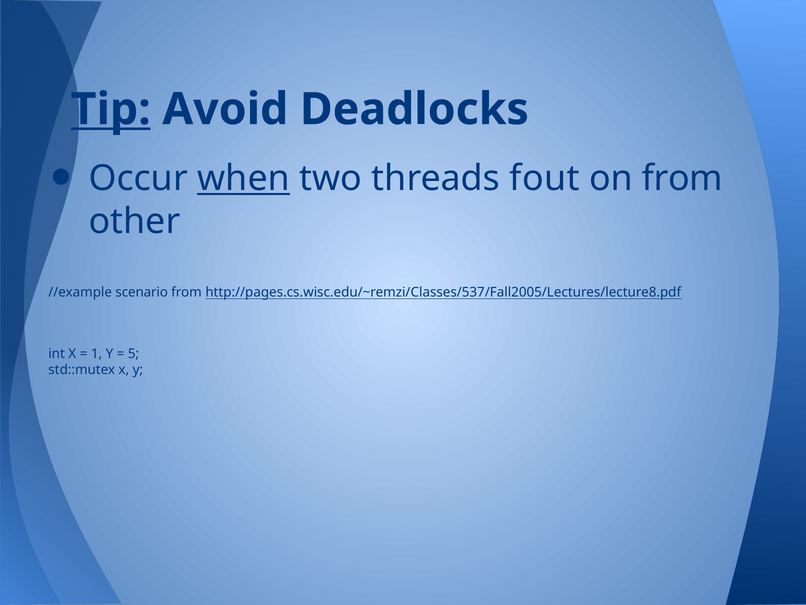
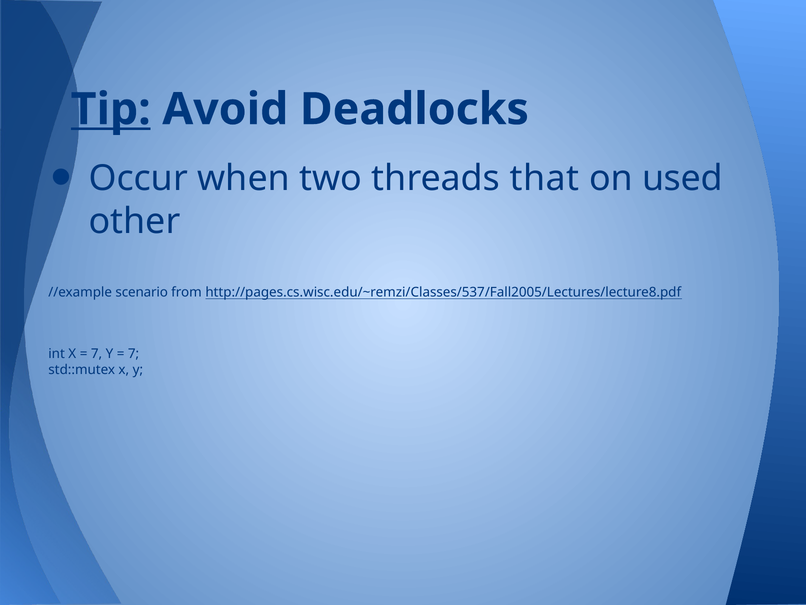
when underline: present -> none
fout: fout -> that
on from: from -> used
1 at (97, 354): 1 -> 7
5 at (134, 354): 5 -> 7
